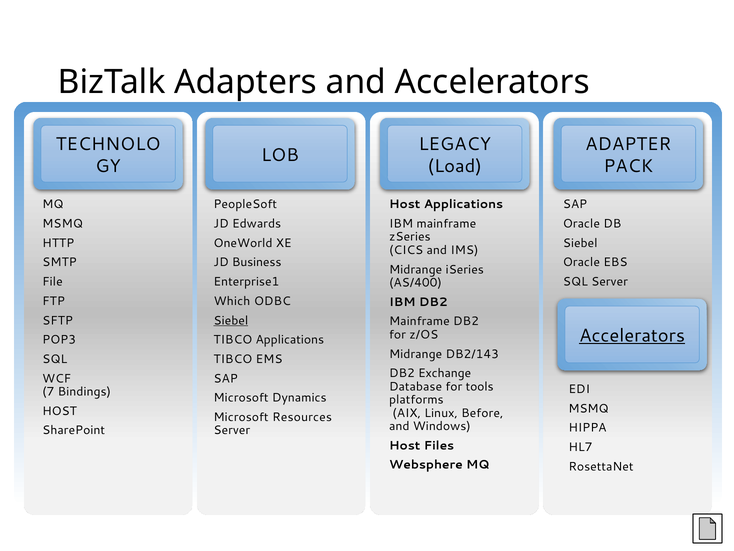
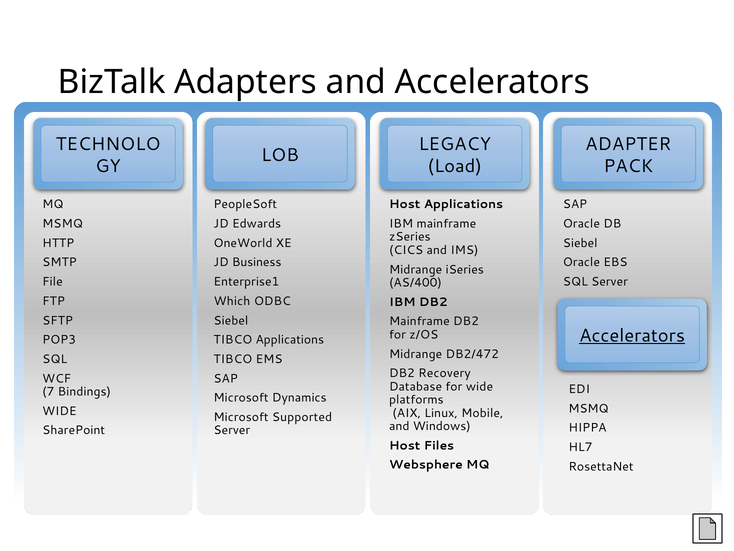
Siebel at (231, 320) underline: present -> none
DB2/143: DB2/143 -> DB2/472
Exchange: Exchange -> Recovery
for tools: tools -> wide
HOST at (59, 411): HOST -> WIDE
Before: Before -> Mobile
Resources: Resources -> Supported
